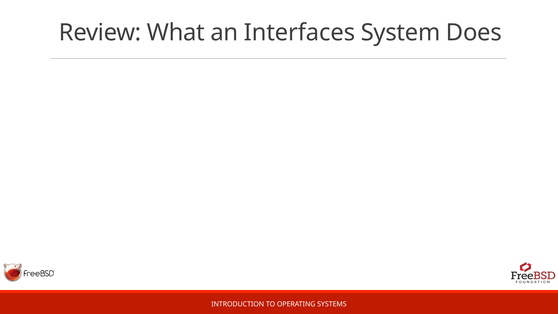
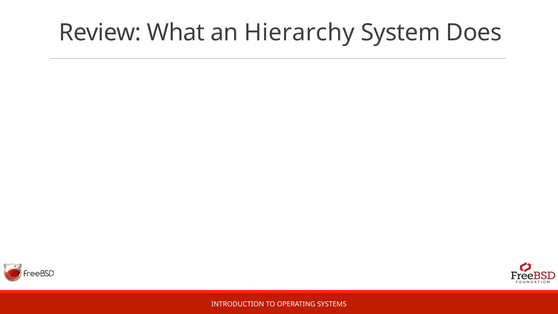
Interfaces: Interfaces -> Hierarchy
